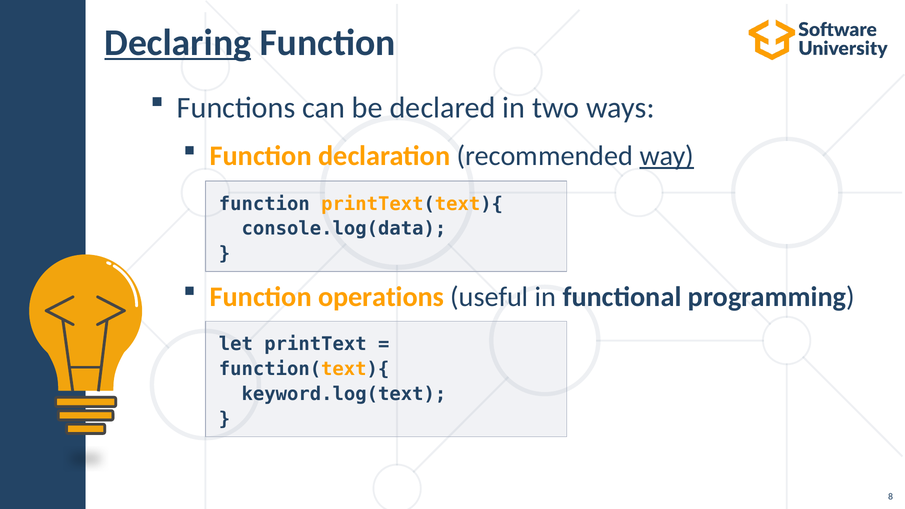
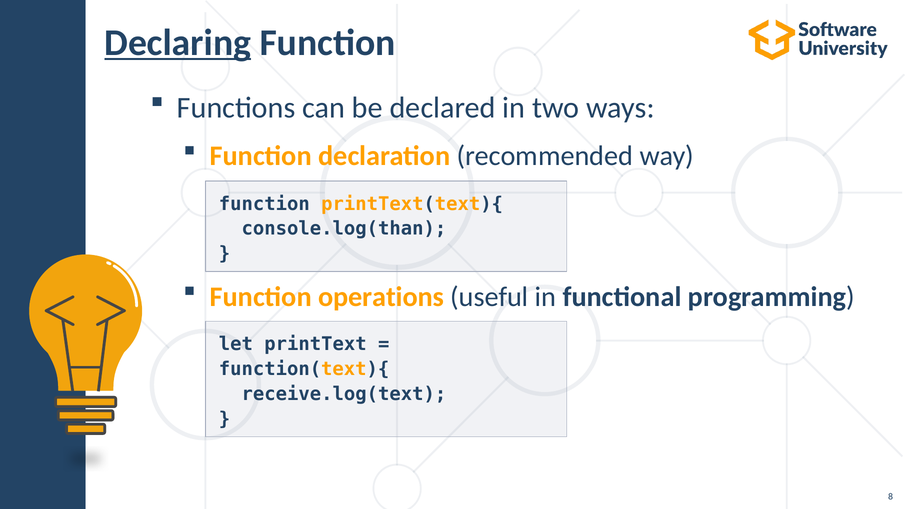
way underline: present -> none
console.log(data: console.log(data -> console.log(than
keyword.log(text: keyword.log(text -> receive.log(text
